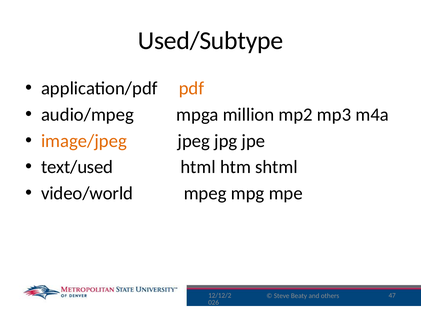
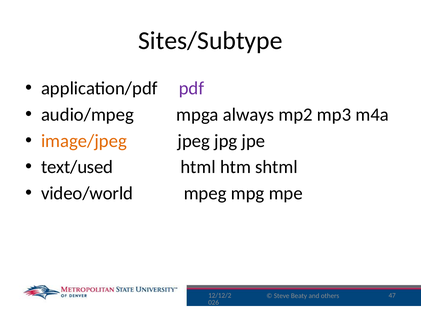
Used/Subtype: Used/Subtype -> Sites/Subtype
pdf colour: orange -> purple
million: million -> always
